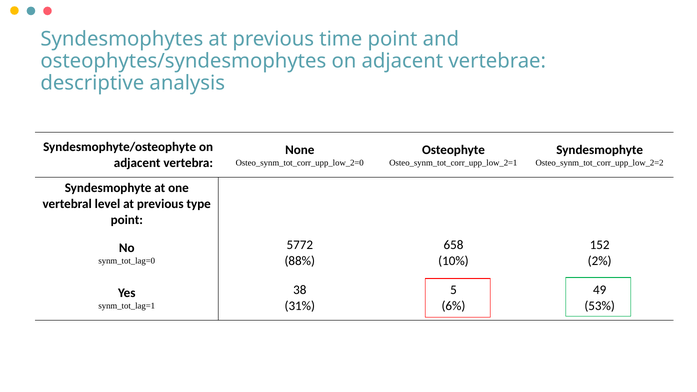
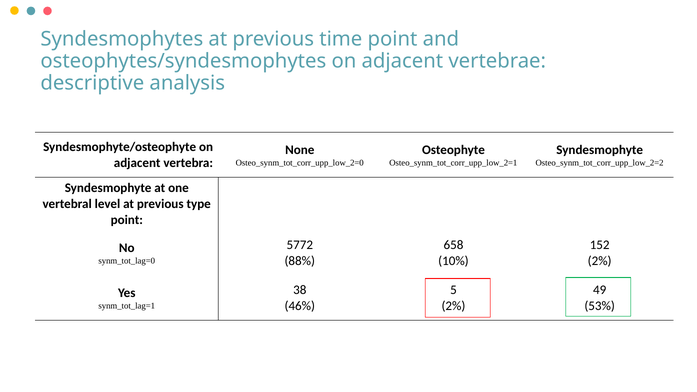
31%: 31% -> 46%
6% at (453, 306): 6% -> 2%
